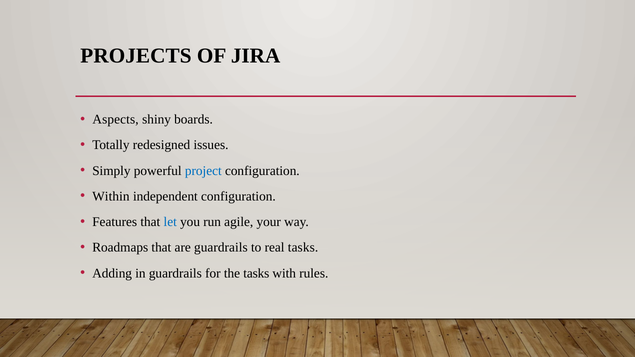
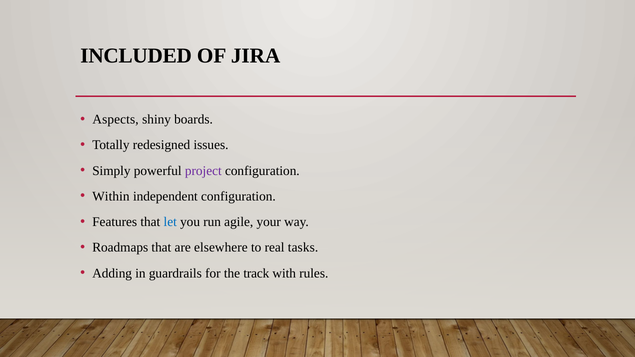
PROJECTS: PROJECTS -> INCLUDED
project colour: blue -> purple
are guardrails: guardrails -> elsewhere
the tasks: tasks -> track
